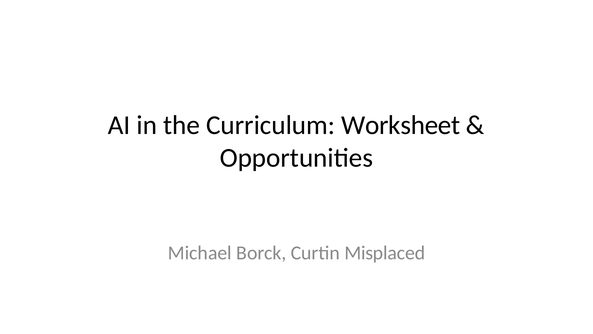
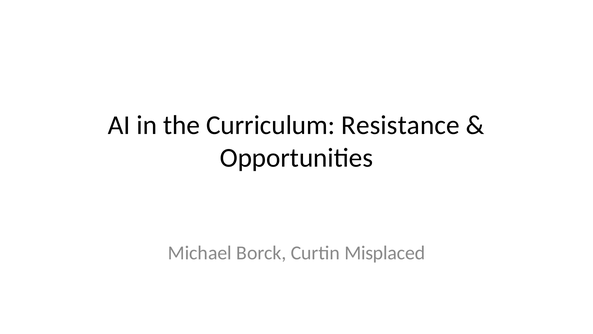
Worksheet: Worksheet -> Resistance
